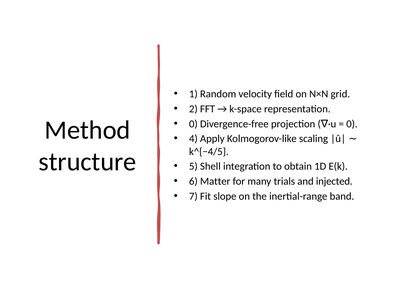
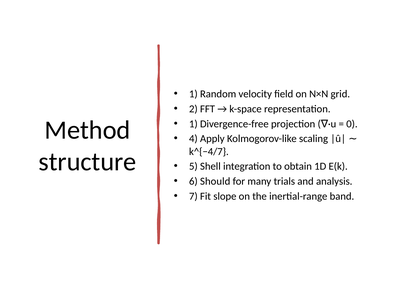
0 at (193, 124): 0 -> 1
k^{−4/5: k^{−4/5 -> k^{−4/7
Matter: Matter -> Should
injected: injected -> analysis
